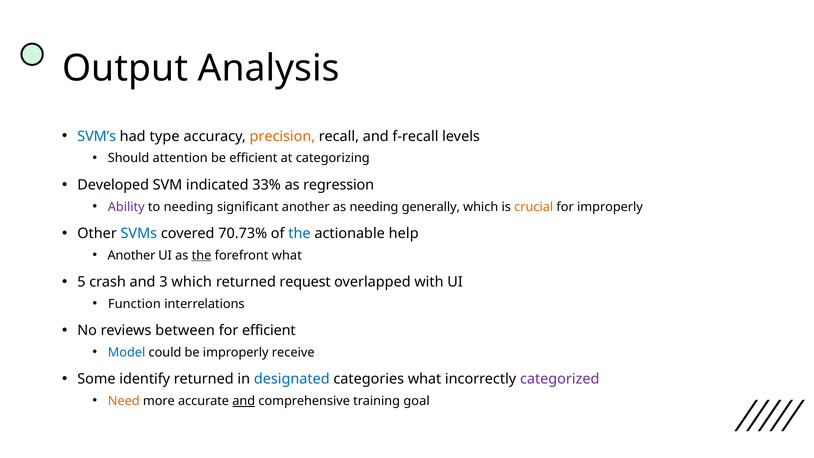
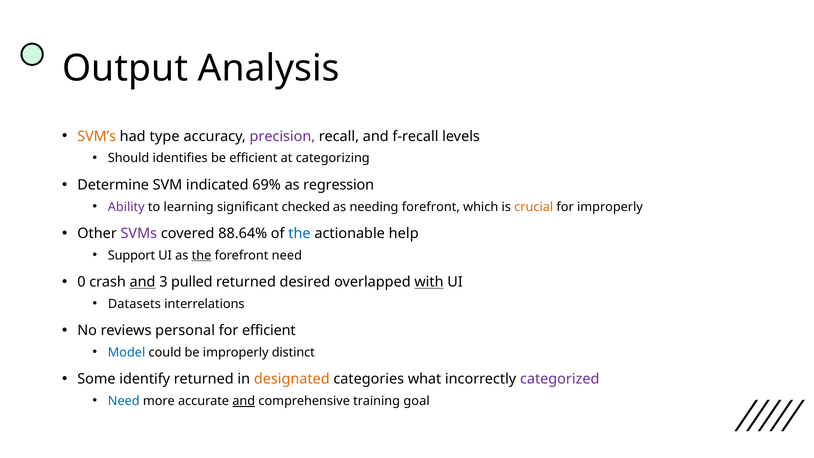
SVM’s colour: blue -> orange
precision colour: orange -> purple
attention: attention -> identifies
Developed: Developed -> Determine
33%: 33% -> 69%
to needing: needing -> learning
significant another: another -> checked
needing generally: generally -> forefront
SVMs colour: blue -> purple
70.73%: 70.73% -> 88.64%
Another at (131, 255): Another -> Support
forefront what: what -> need
5: 5 -> 0
and at (143, 282) underline: none -> present
3 which: which -> pulled
request: request -> desired
with underline: none -> present
Function: Function -> Datasets
between: between -> personal
receive: receive -> distinct
designated colour: blue -> orange
Need at (124, 401) colour: orange -> blue
